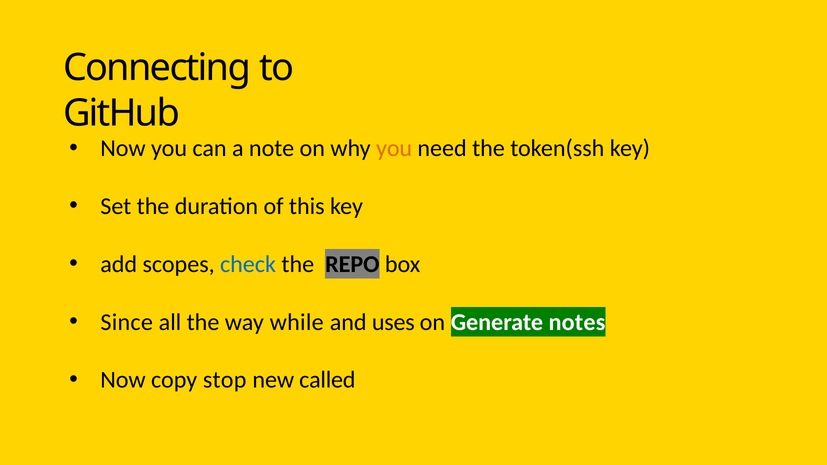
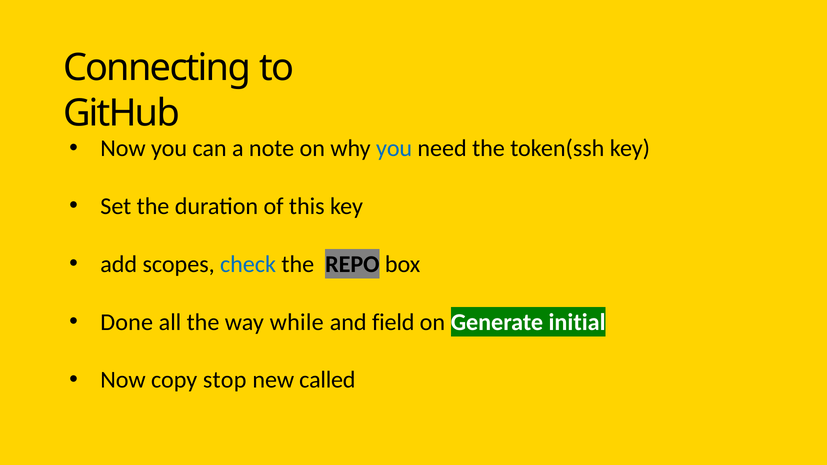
you at (394, 148) colour: orange -> blue
Since: Since -> Done
uses: uses -> field
notes: notes -> initial
